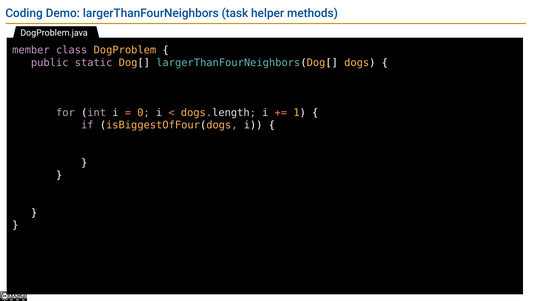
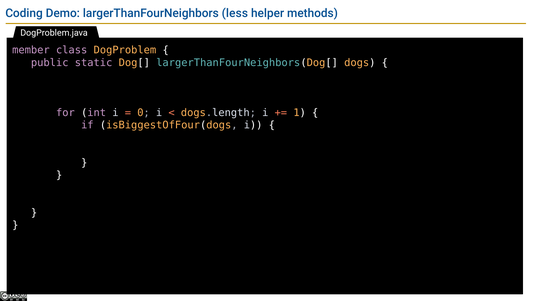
task: task -> less
